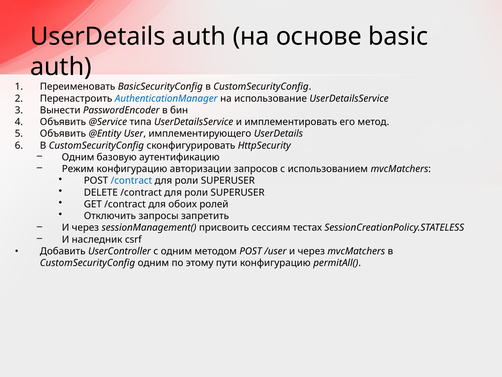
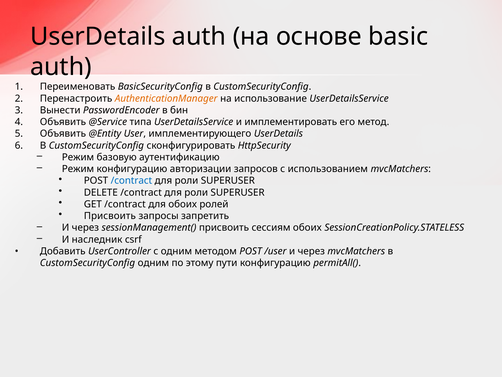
AuthenticationManager colour: blue -> orange
Одним at (78, 157): Одним -> Режим
Отключить at (110, 216): Отключить -> Присвоить
сессиям тестах: тестах -> обоих
